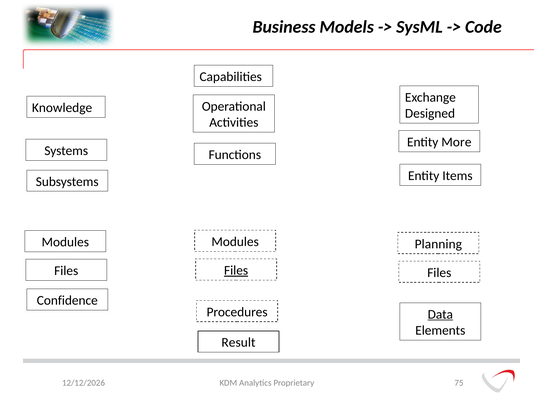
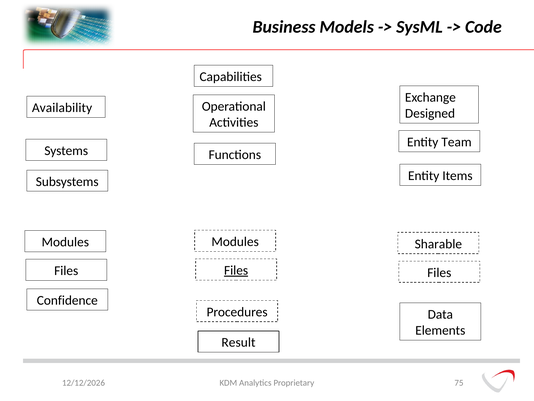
Knowledge: Knowledge -> Availability
More: More -> Team
Planning: Planning -> Sharable
Data underline: present -> none
